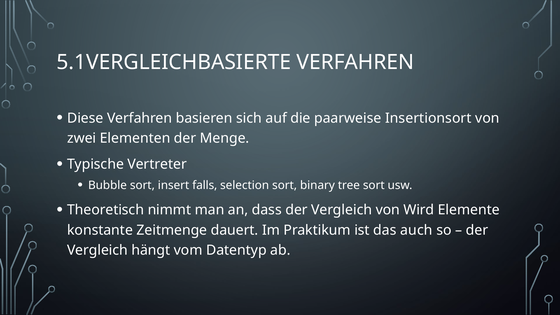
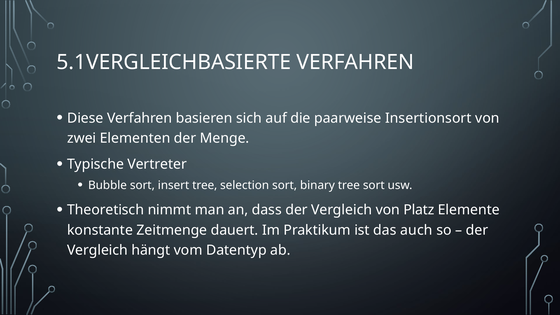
insert falls: falls -> tree
Wird: Wird -> Platz
